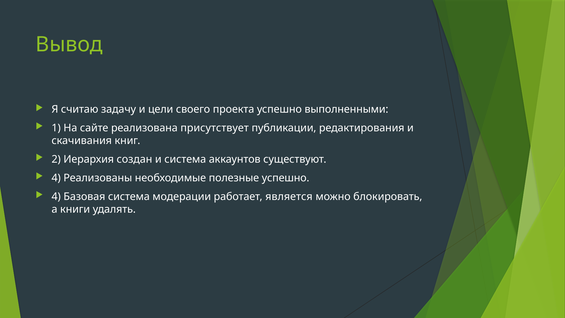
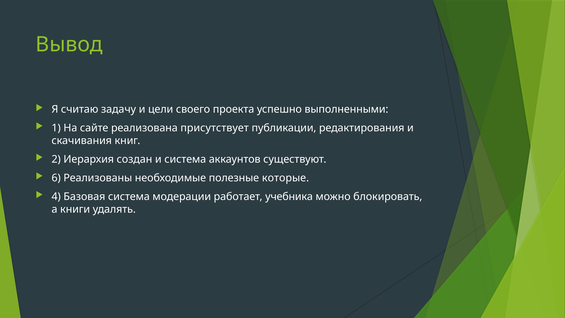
4 at (56, 178): 4 -> 6
полезные успешно: успешно -> которые
является: является -> учебника
